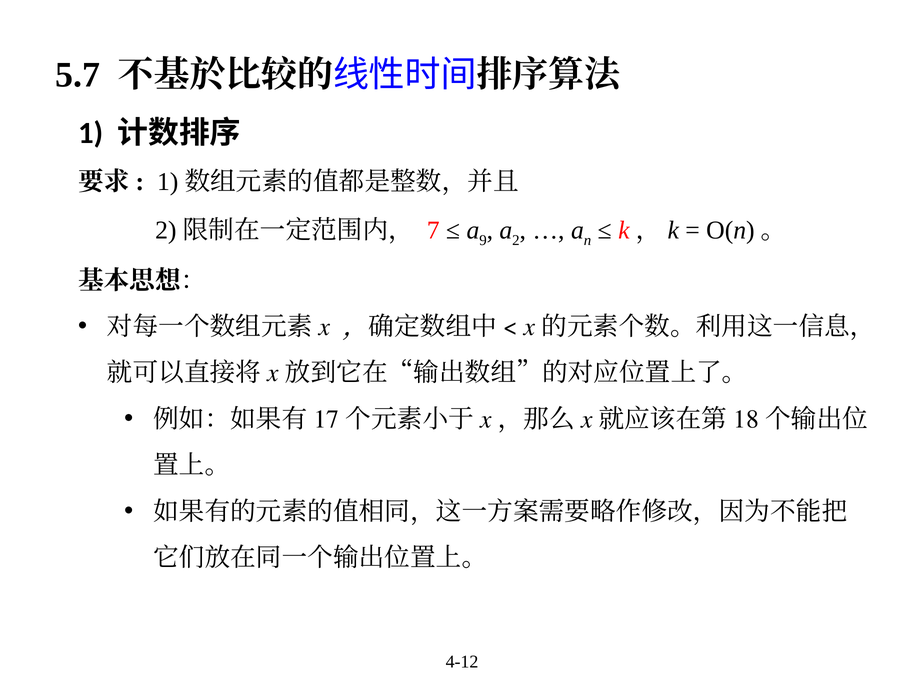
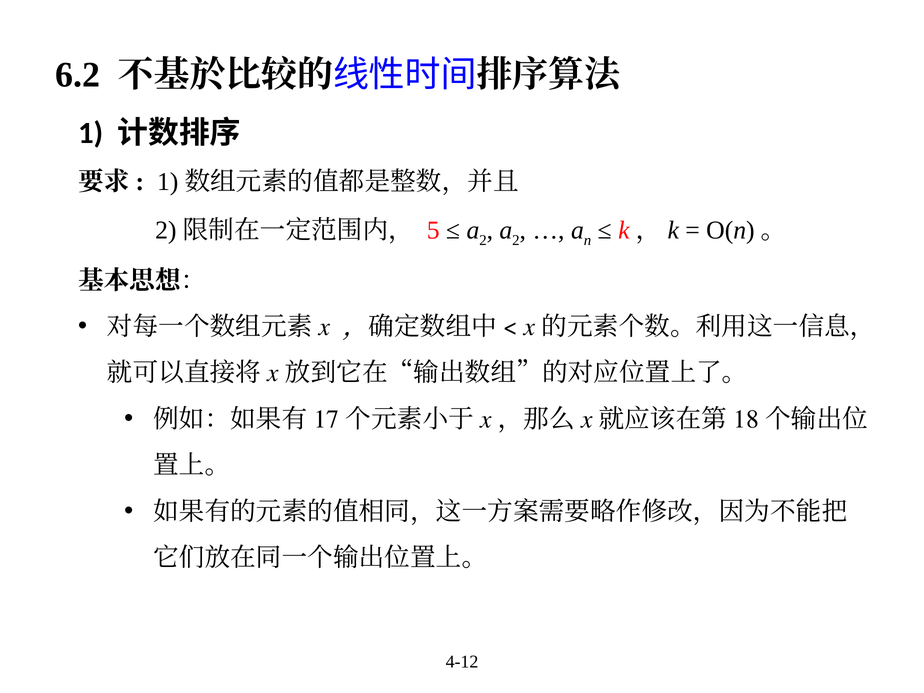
5.7: 5.7 -> 6.2
7: 7 -> 5
9 at (483, 240): 9 -> 2
